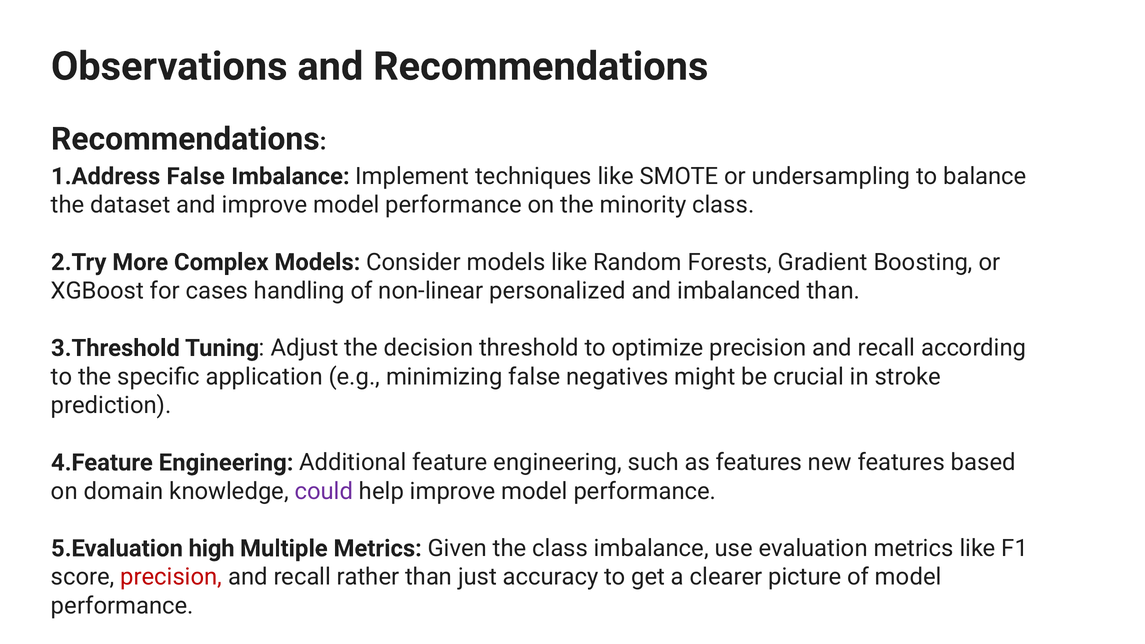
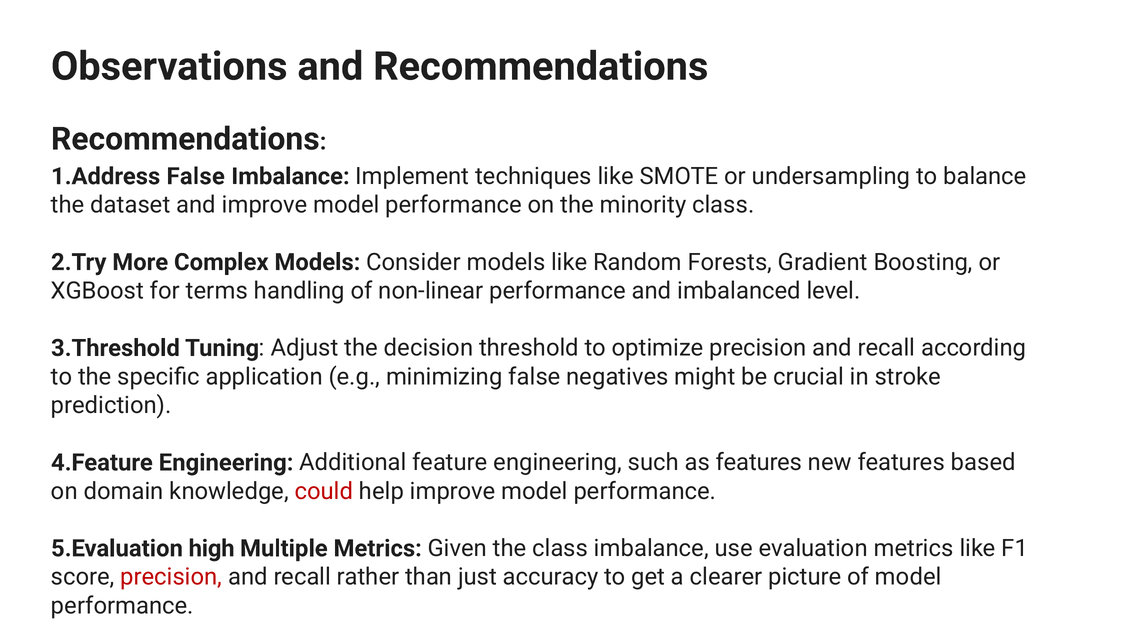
cases: cases -> terms
non-linear personalized: personalized -> performance
imbalanced than: than -> level
could colour: purple -> red
